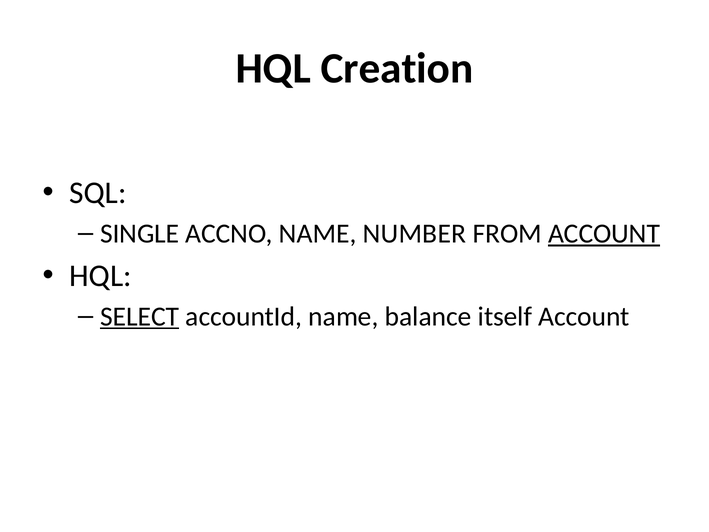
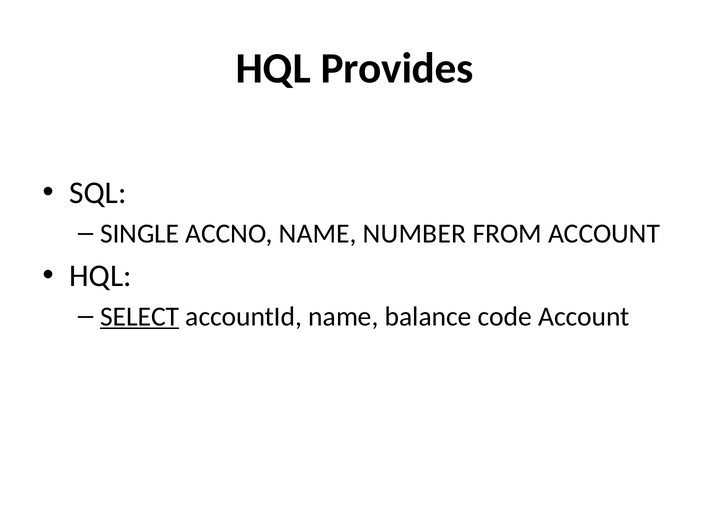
Creation: Creation -> Provides
ACCOUNT at (604, 234) underline: present -> none
itself: itself -> code
